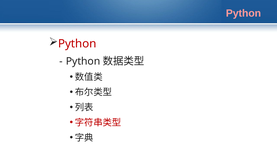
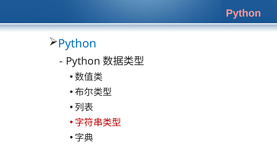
Python at (77, 44) colour: red -> blue
